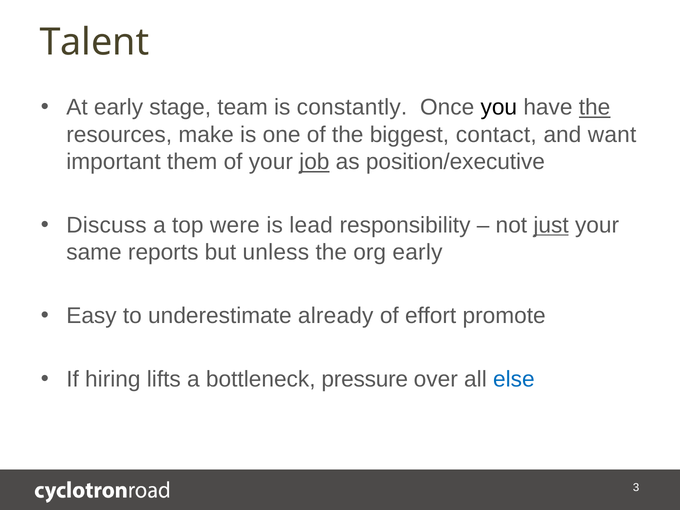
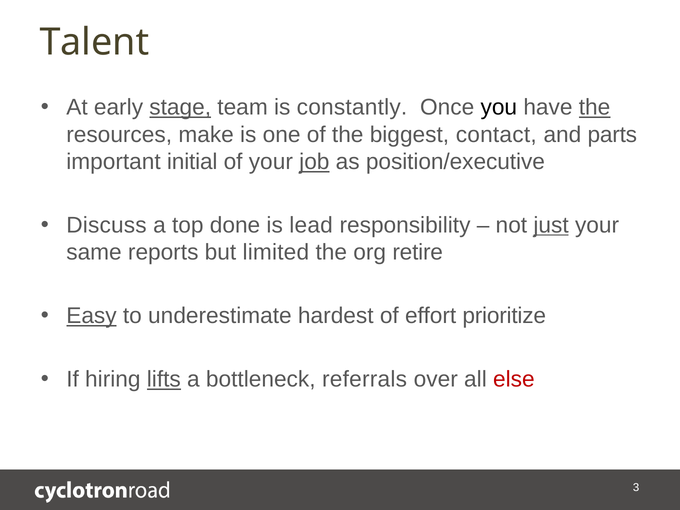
stage underline: none -> present
want: want -> parts
them: them -> initial
were: were -> done
unless: unless -> limited
org early: early -> retire
Easy underline: none -> present
already: already -> hardest
promote: promote -> prioritize
lifts underline: none -> present
pressure: pressure -> referrals
else colour: blue -> red
